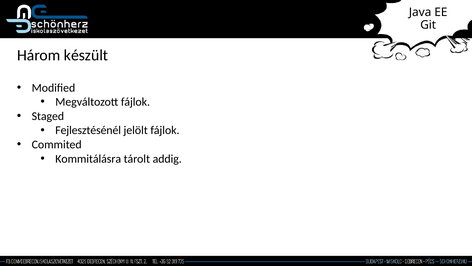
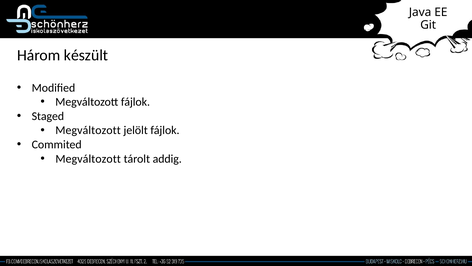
Fejlesztésénél at (88, 130): Fejlesztésénél -> Megváltozott
Kommitálásra at (88, 158): Kommitálásra -> Megváltozott
